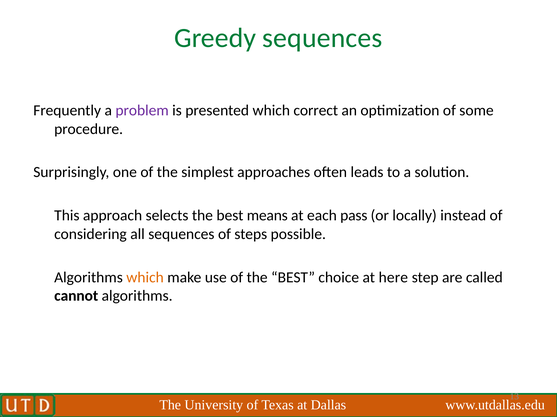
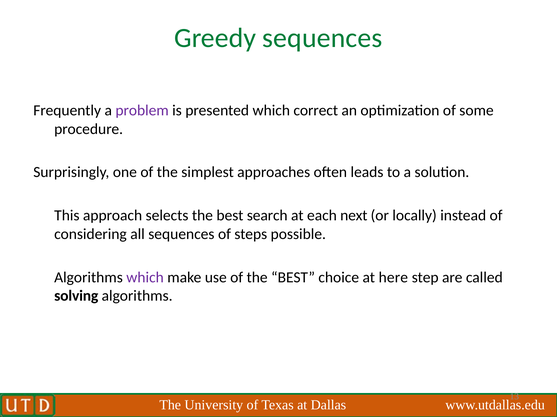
means: means -> search
pass: pass -> next
which at (145, 278) colour: orange -> purple
cannot: cannot -> solving
